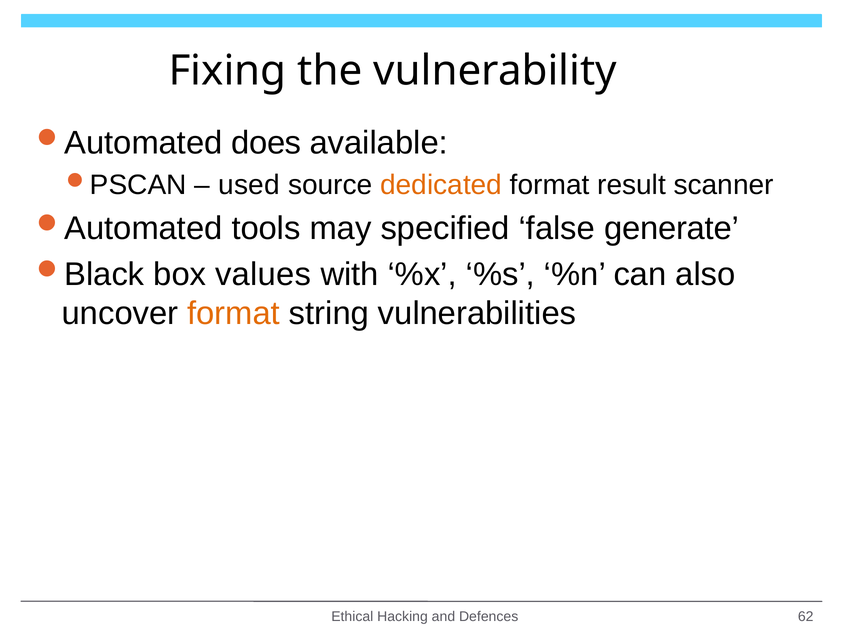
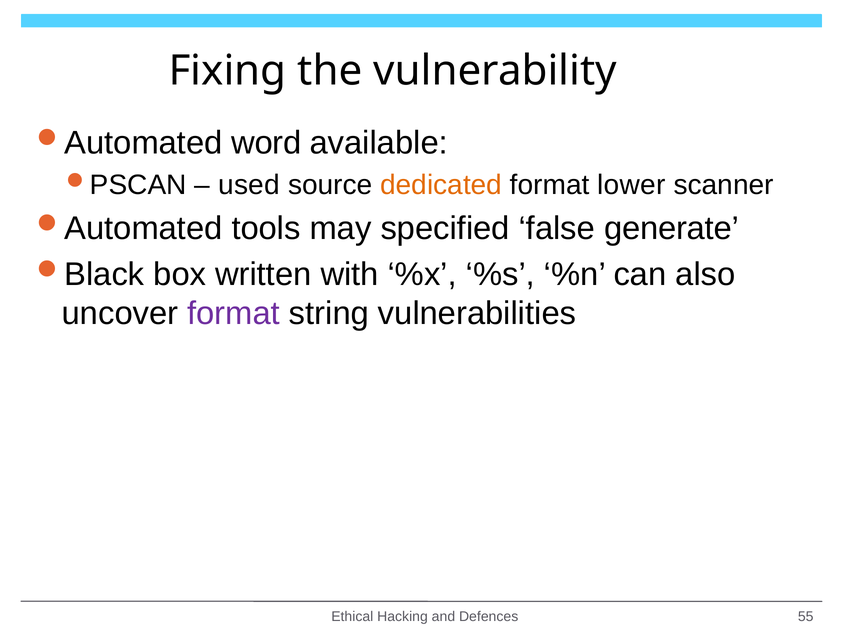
does: does -> word
result: result -> lower
values: values -> written
format at (234, 314) colour: orange -> purple
62: 62 -> 55
